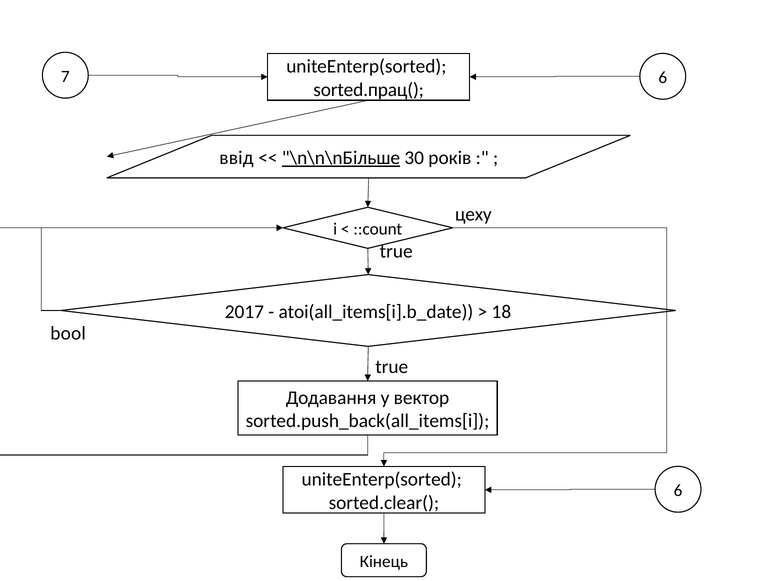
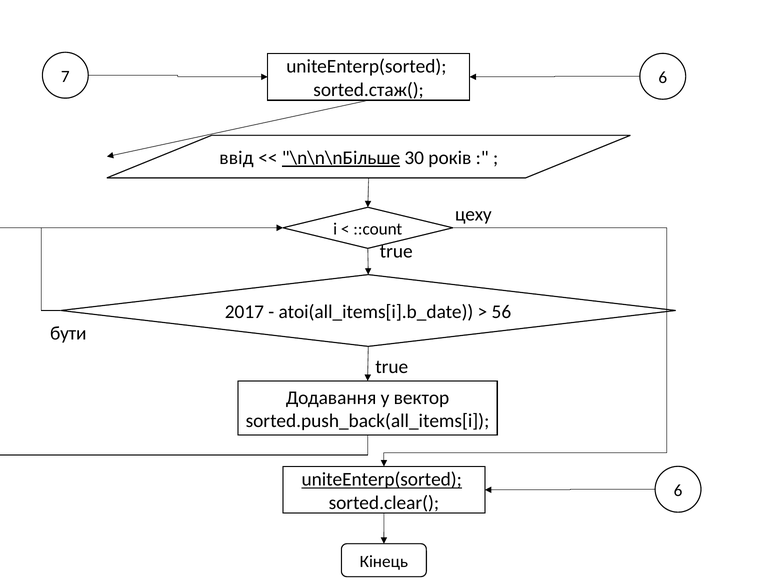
sorted.прац(: sorted.прац( -> sorted.стаж(
18: 18 -> 56
bool: bool -> бути
uniteEnterp(sorted at (382, 479) underline: none -> present
